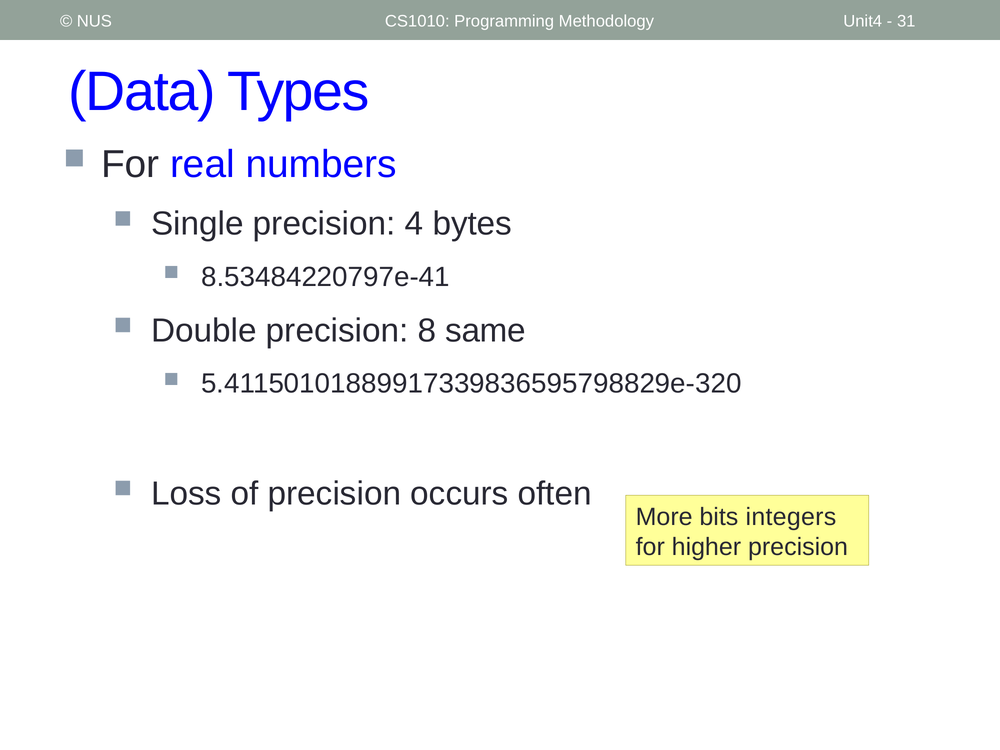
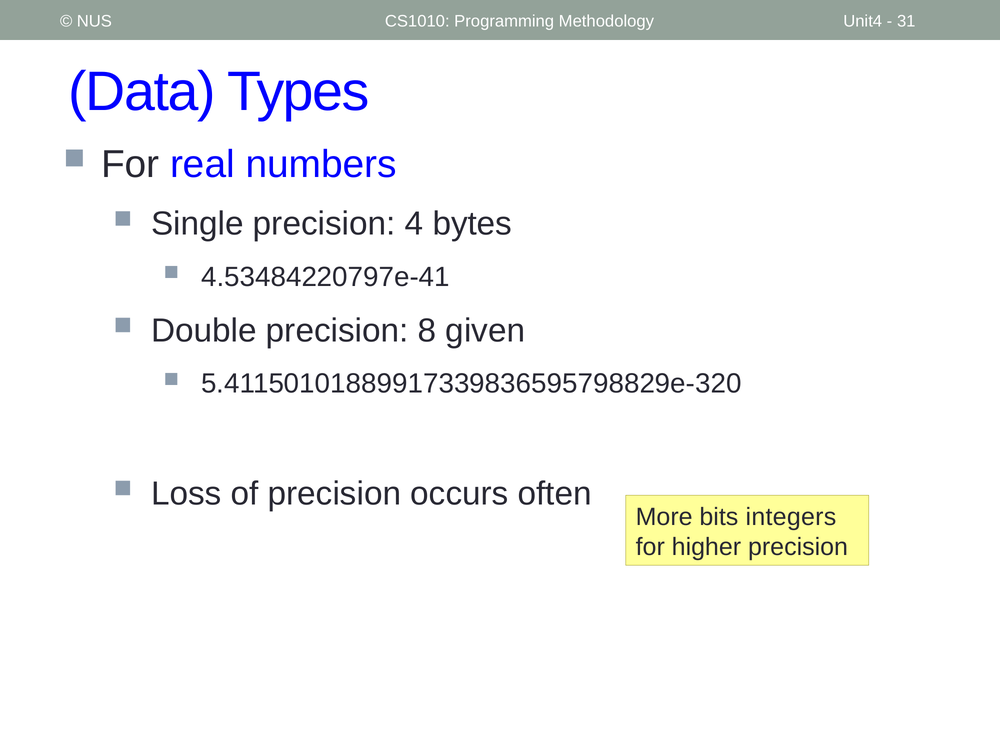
8.53484220797e-41: 8.53484220797e-41 -> 4.53484220797e-41
same: same -> given
